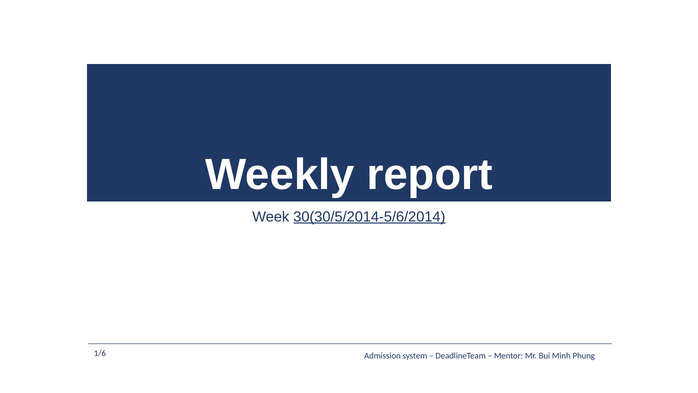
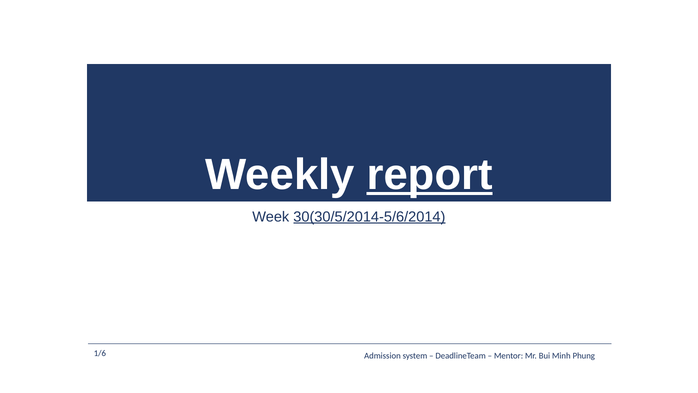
report underline: none -> present
